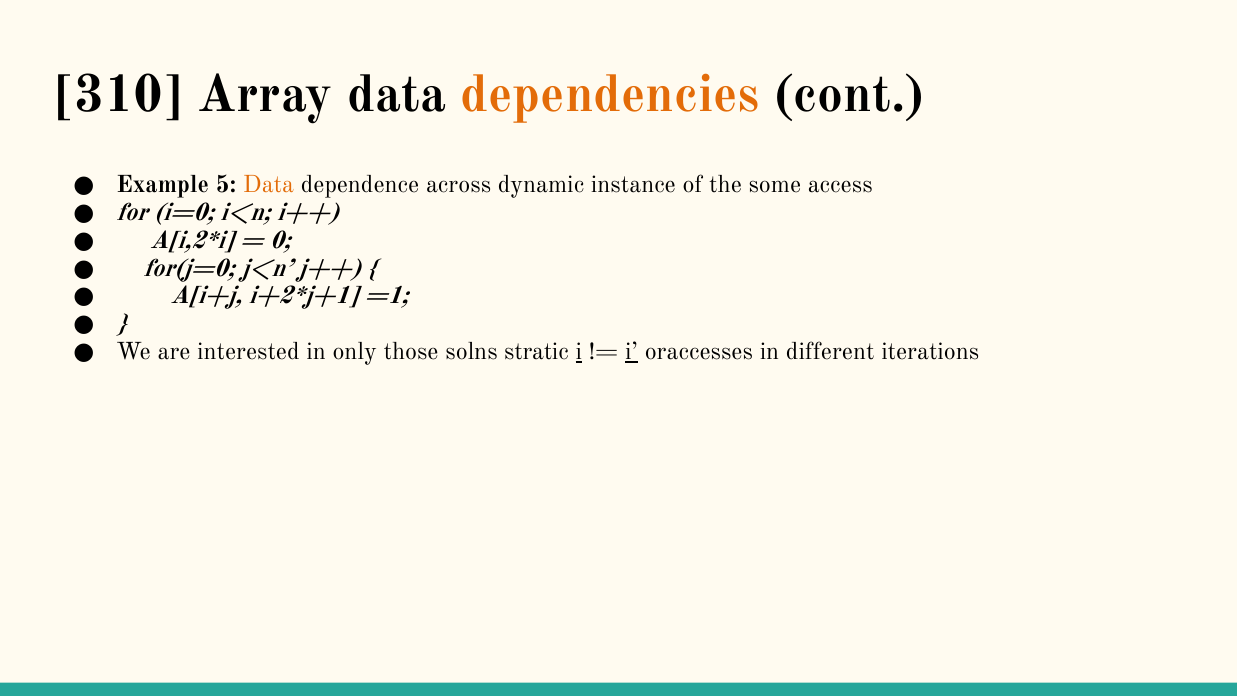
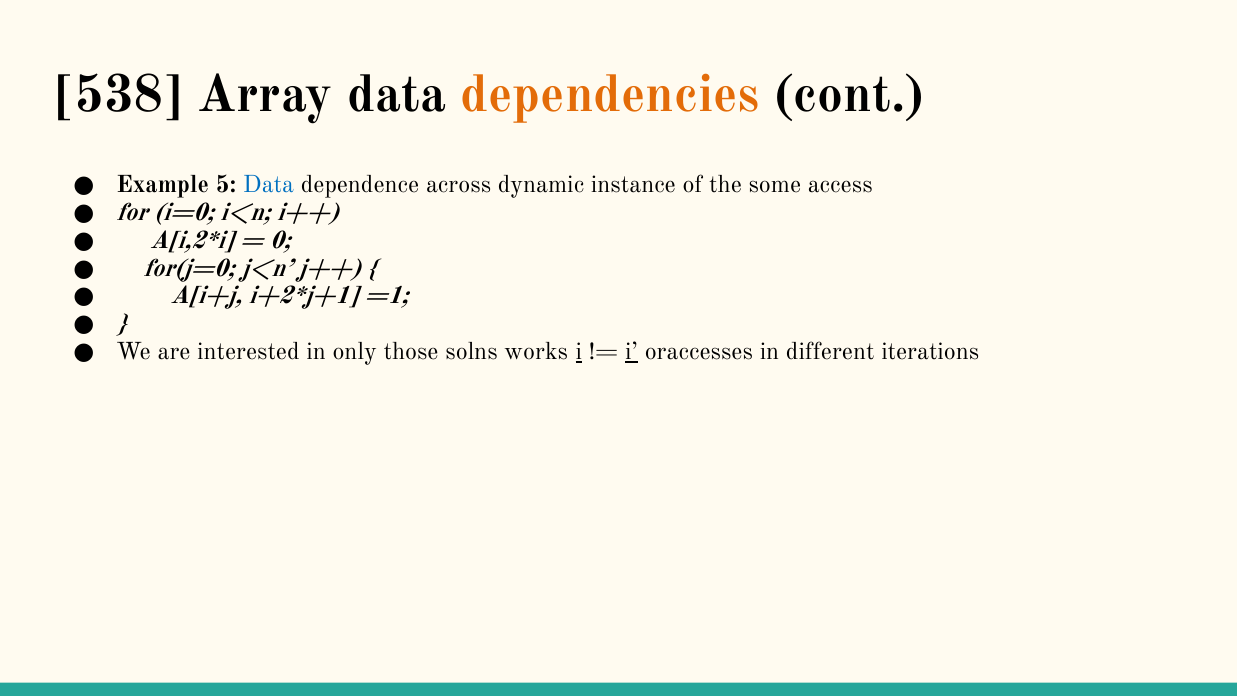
310: 310 -> 538
Data at (268, 185) colour: orange -> blue
stratic: stratic -> works
